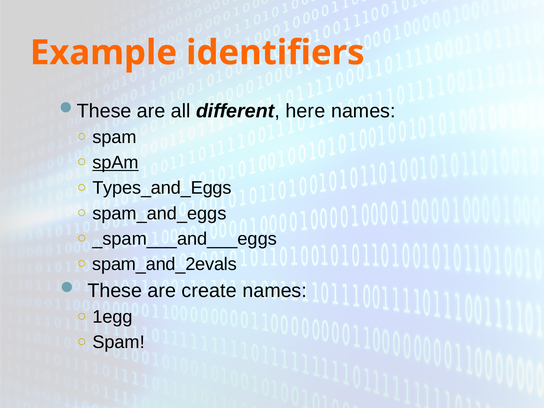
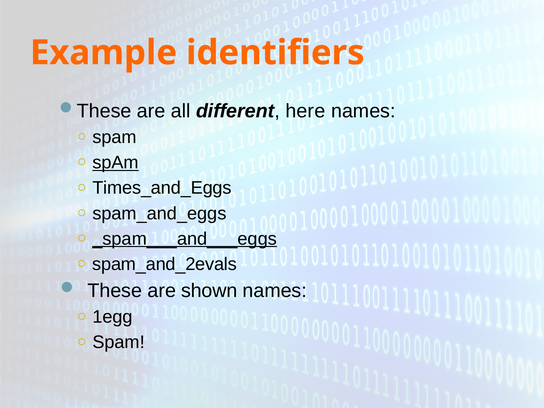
Types_and_Eggs: Types_and_Eggs -> Times_and_Eggs
_spam___and___eggs underline: none -> present
create: create -> shown
